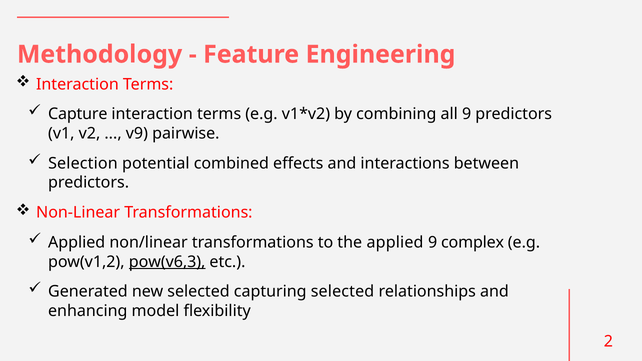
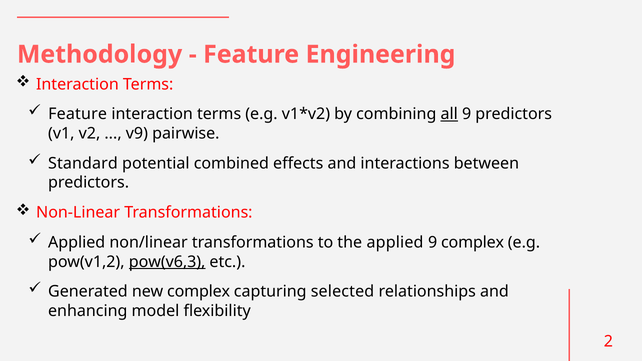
Capture at (78, 114): Capture -> Feature
all underline: none -> present
Selection: Selection -> Standard
new selected: selected -> complex
